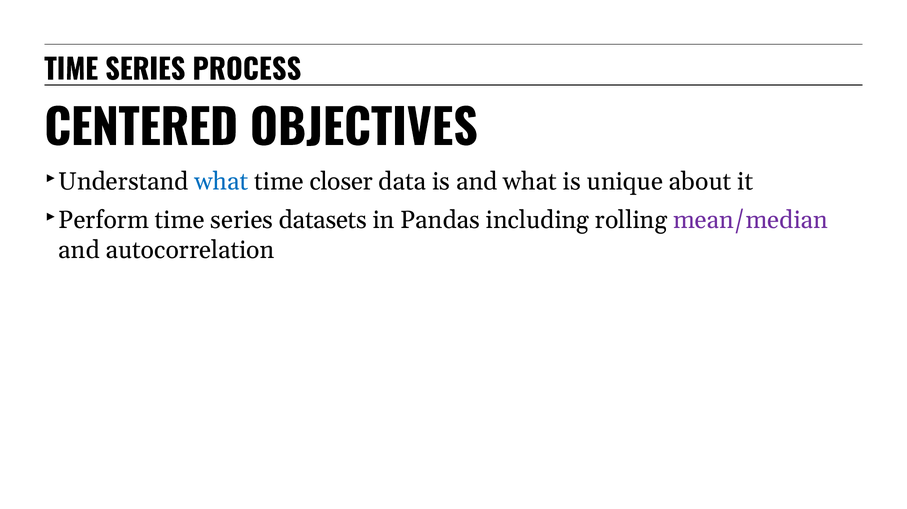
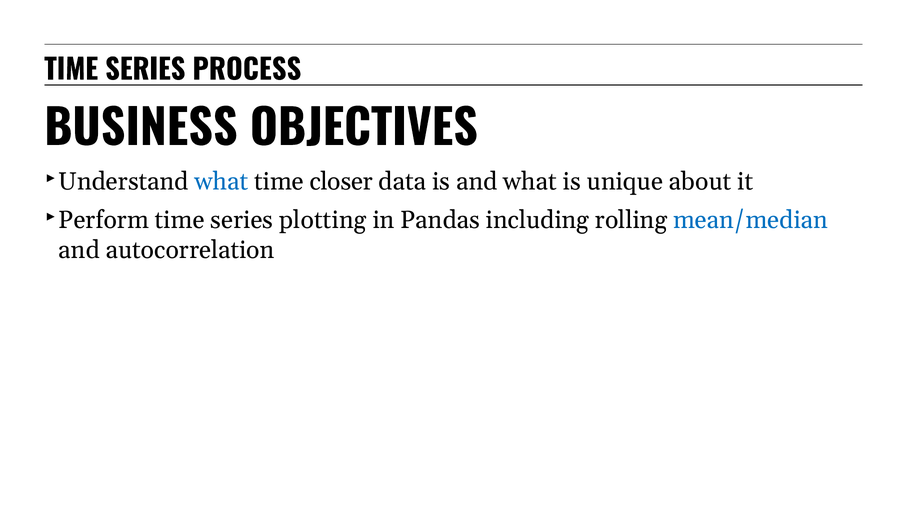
CENTERED: CENTERED -> BUSINESS
datasets: datasets -> plotting
mean/median colour: purple -> blue
